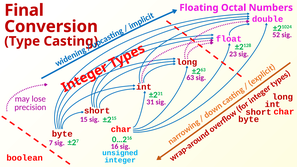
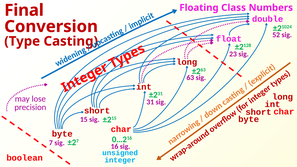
Octal: Octal -> Class
